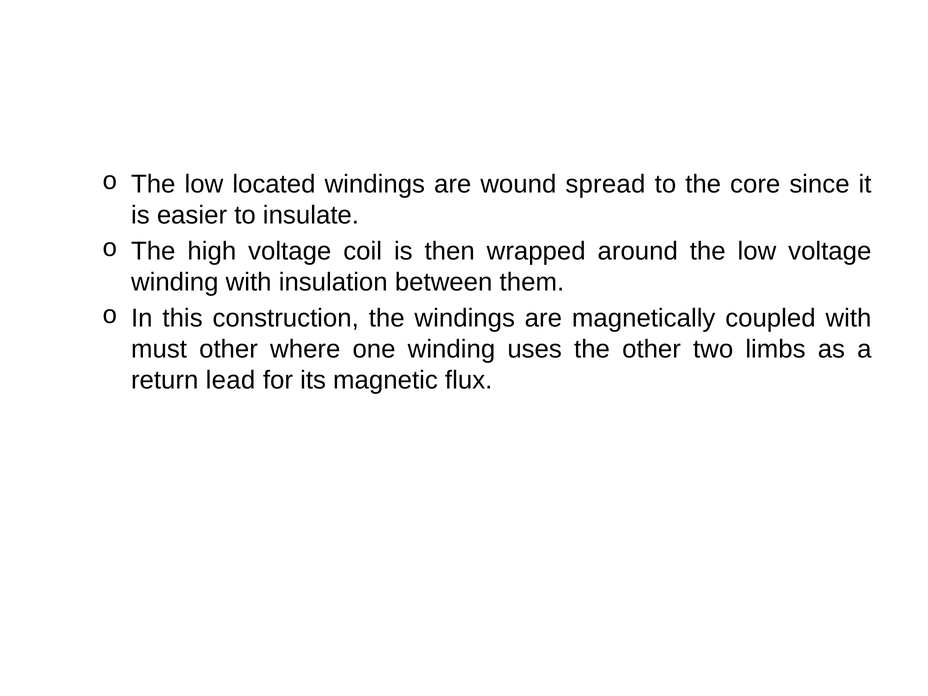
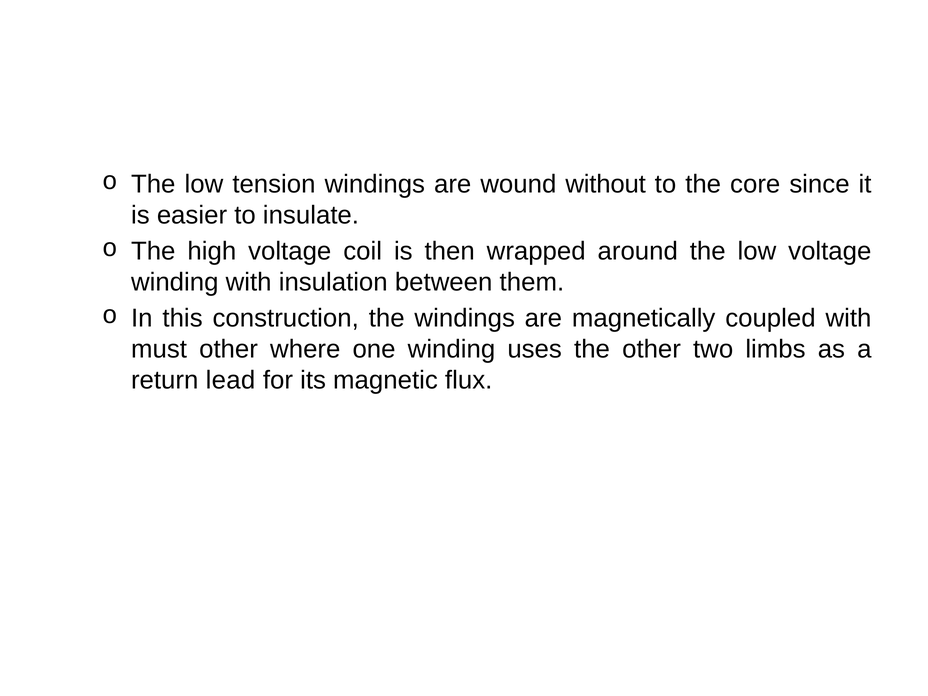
located: located -> tension
spread: spread -> without
